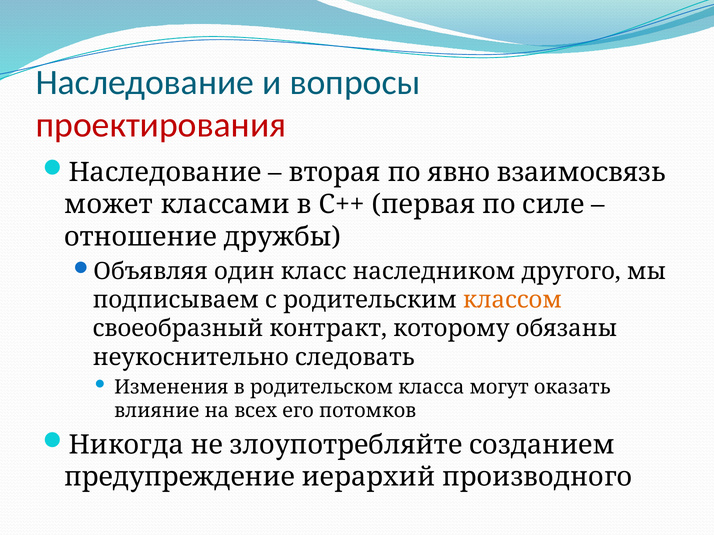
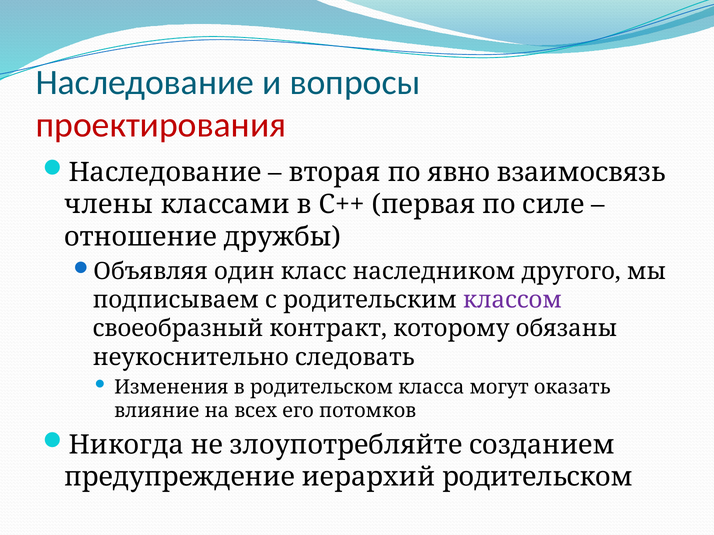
может: может -> члены
классом colour: orange -> purple
иерархий производного: производного -> родительском
